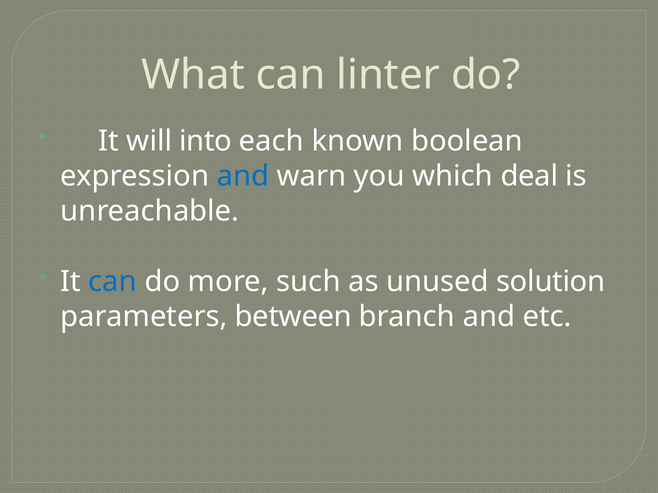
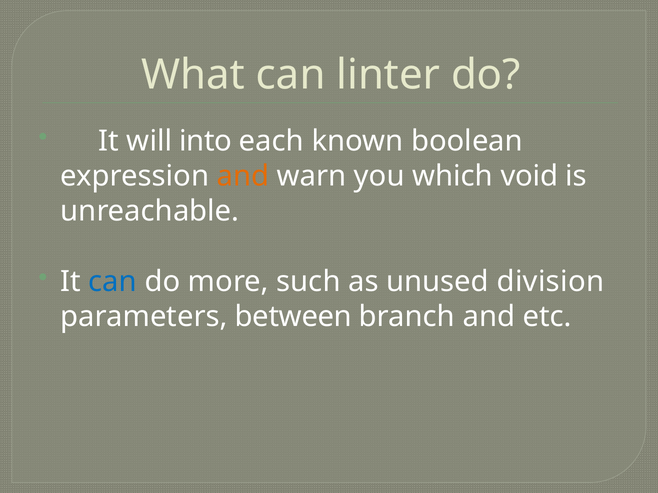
and at (243, 176) colour: blue -> orange
deal: deal -> void
solution: solution -> division
